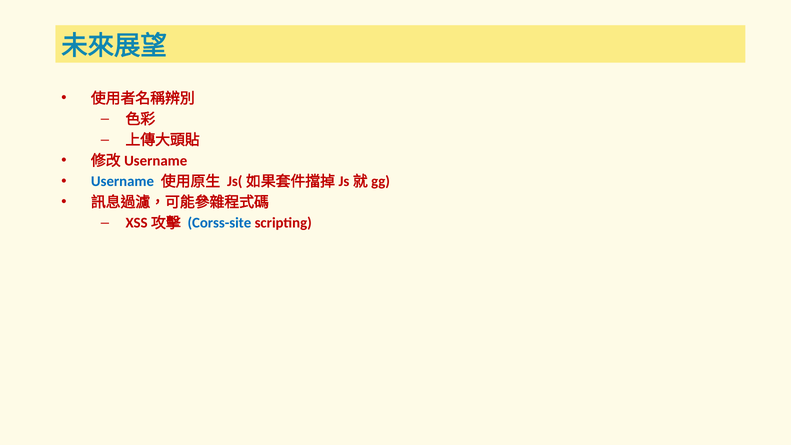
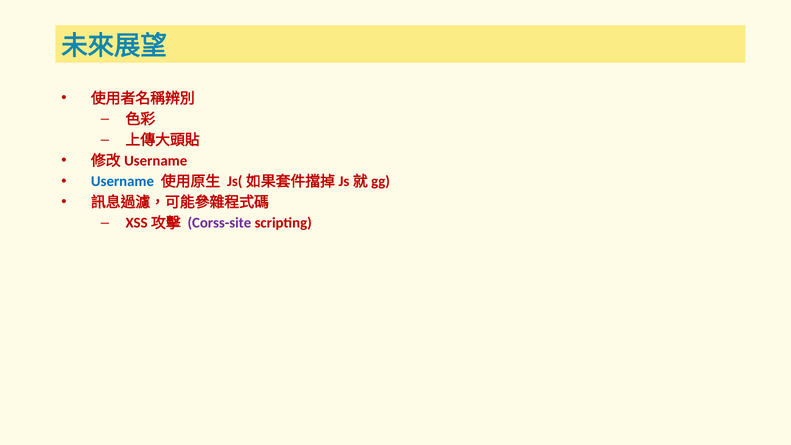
Corss-site colour: blue -> purple
